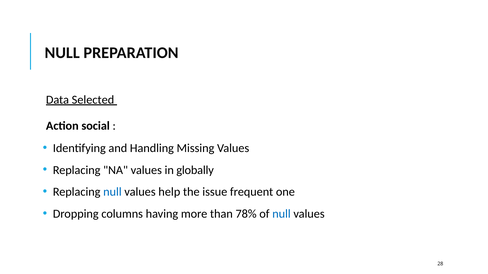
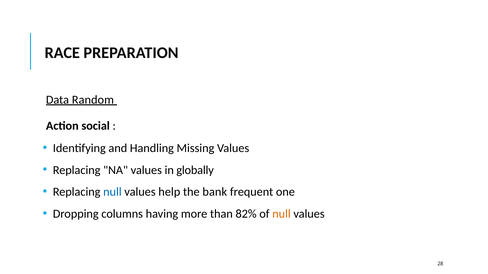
NULL at (62, 53): NULL -> RACE
Selected: Selected -> Random
issue: issue -> bank
78%: 78% -> 82%
null at (281, 214) colour: blue -> orange
